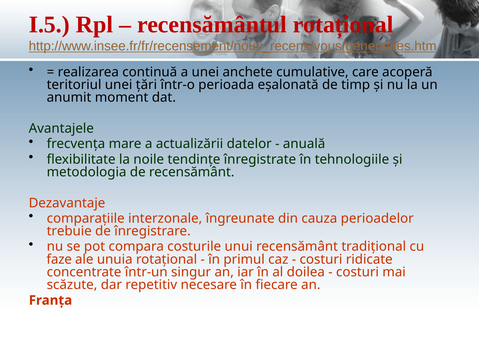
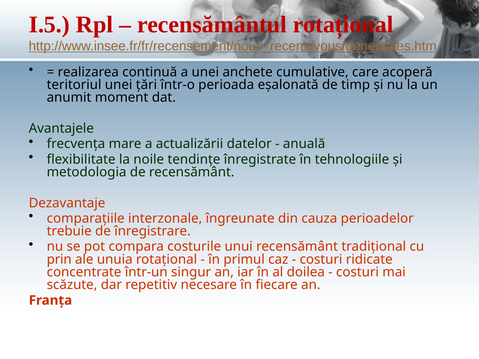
faze: faze -> prin
